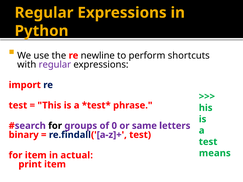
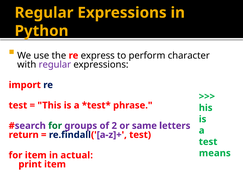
newline: newline -> express
shortcuts: shortcuts -> character
for at (55, 126) colour: black -> green
0: 0 -> 2
binary: binary -> return
